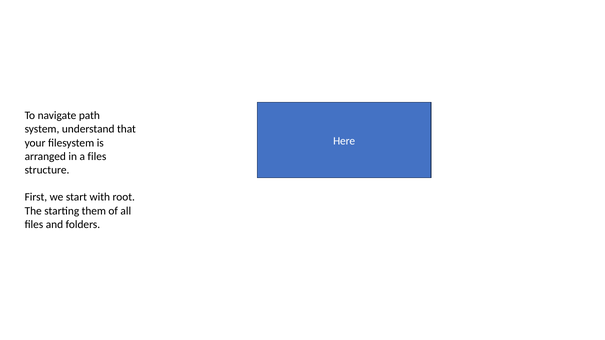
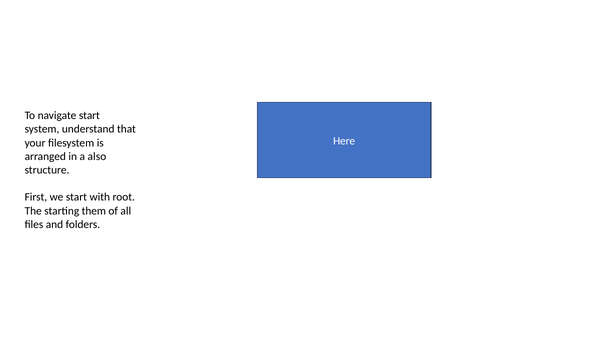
navigate path: path -> start
a files: files -> also
